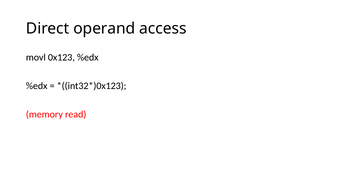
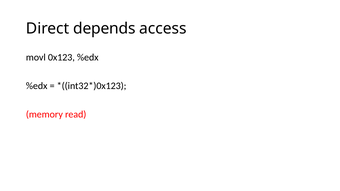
operand: operand -> depends
